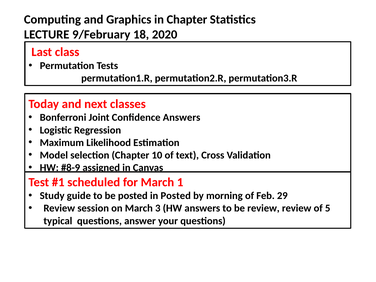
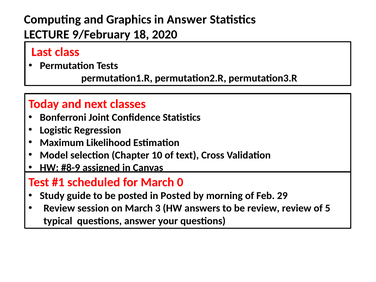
in Chapter: Chapter -> Answer
Confidence Answers: Answers -> Statistics
1: 1 -> 0
